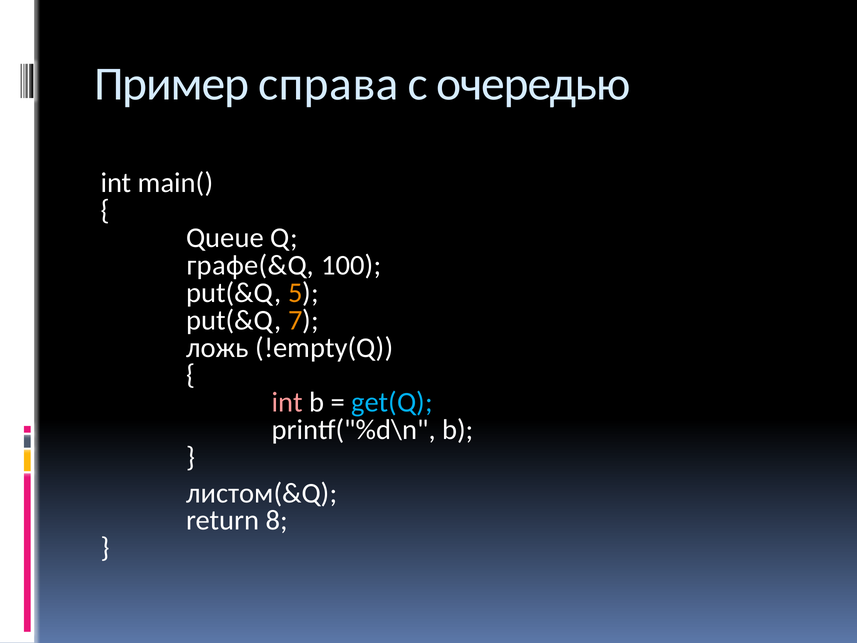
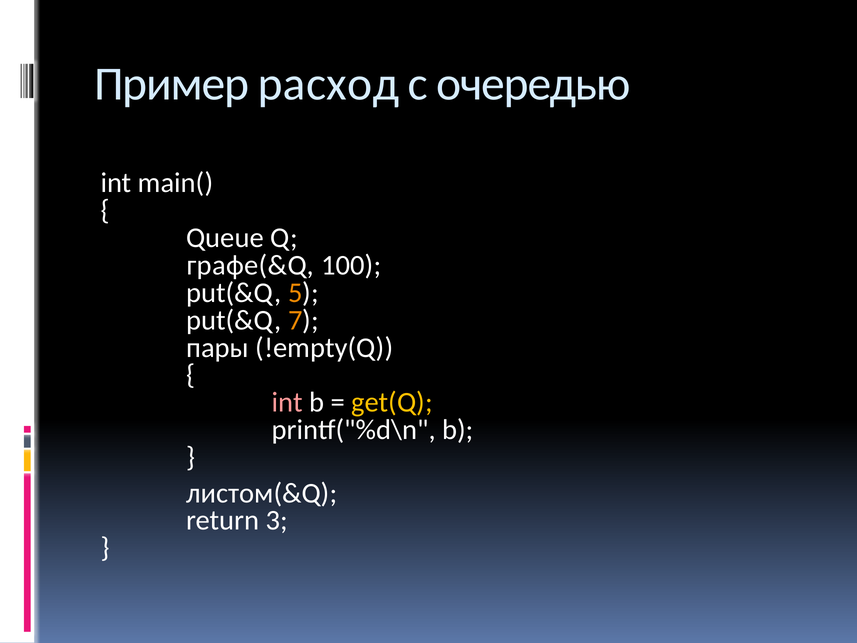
справа: справа -> расход
ложь: ложь -> пары
get(Q colour: light blue -> yellow
8: 8 -> 3
